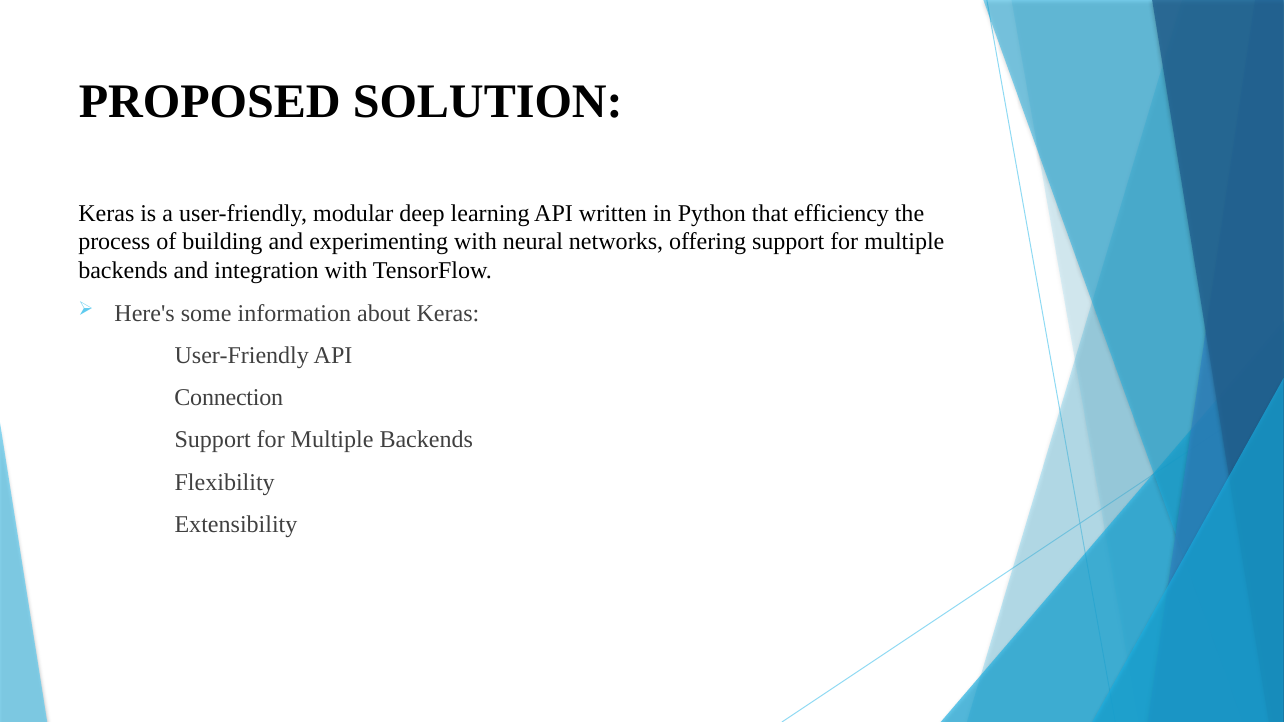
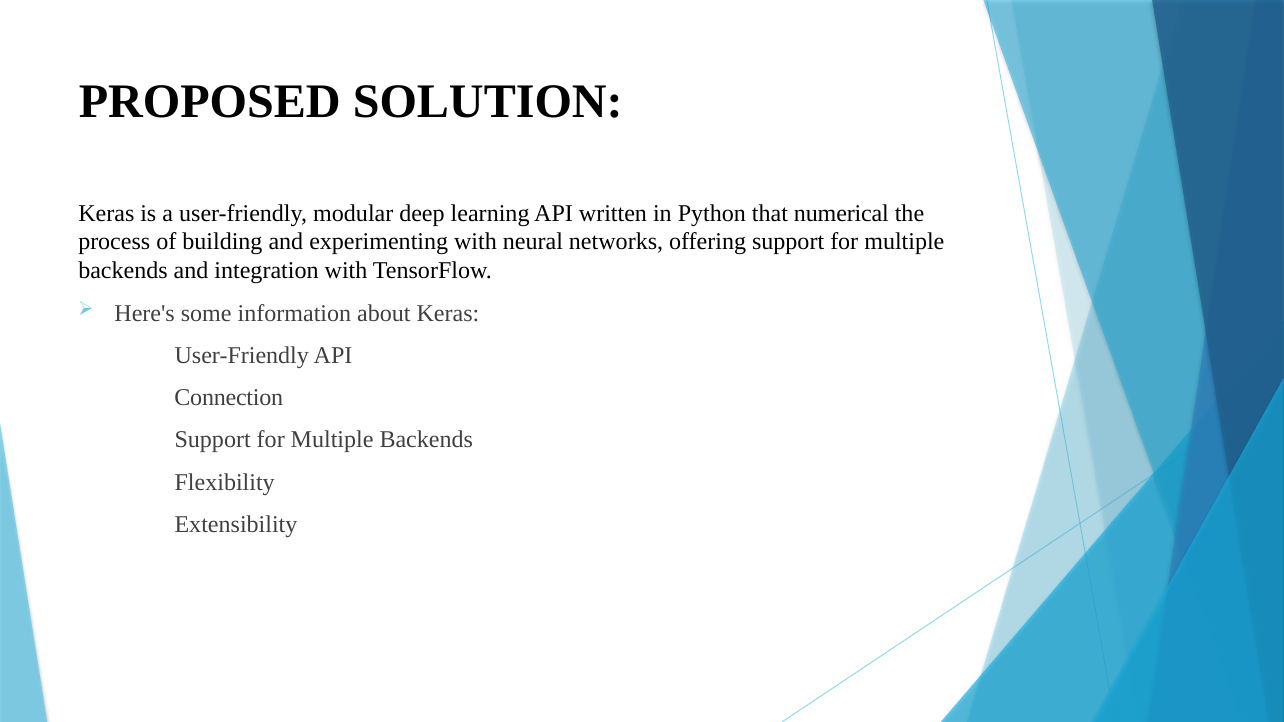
efficiency: efficiency -> numerical
